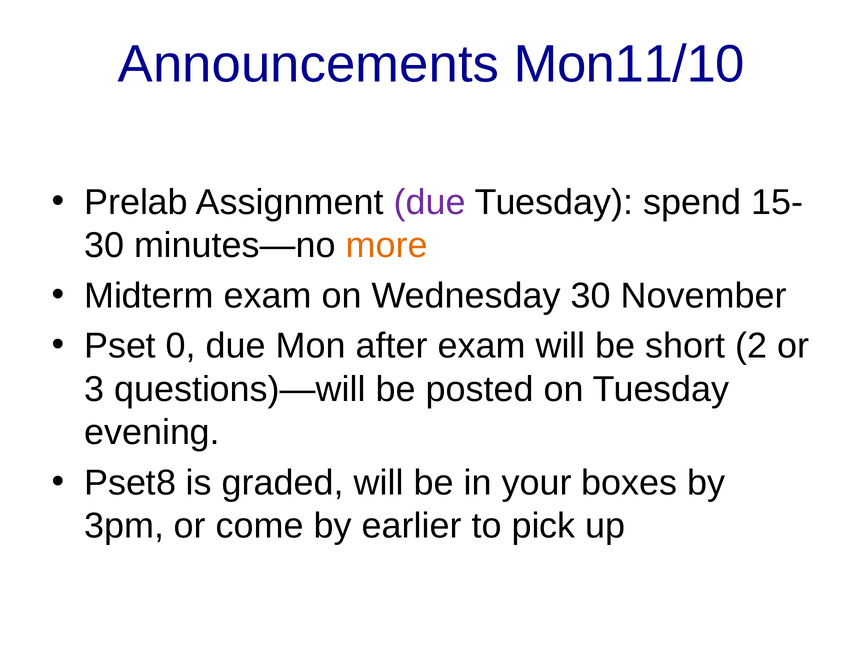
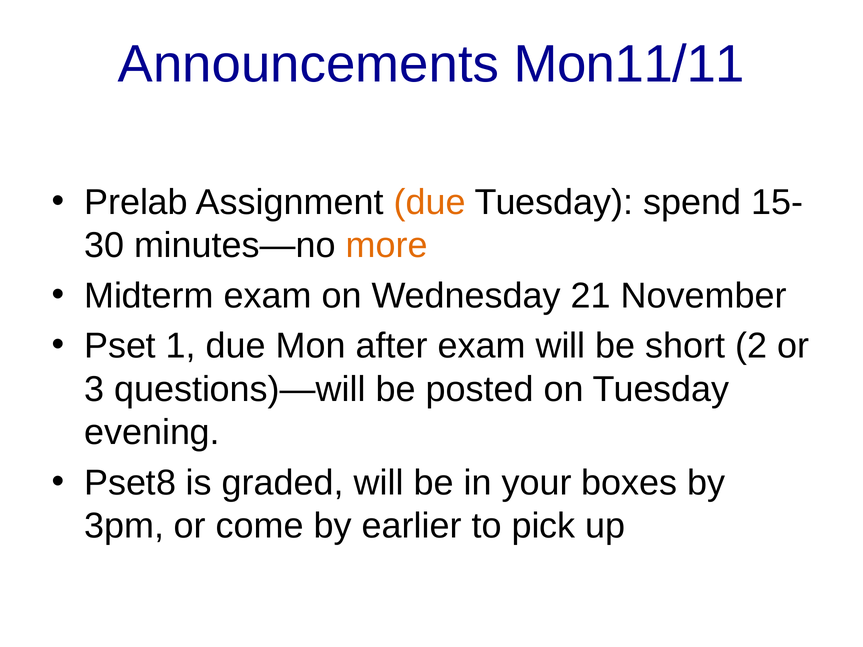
Mon11/10: Mon11/10 -> Mon11/11
due at (430, 202) colour: purple -> orange
Wednesday 30: 30 -> 21
0: 0 -> 1
